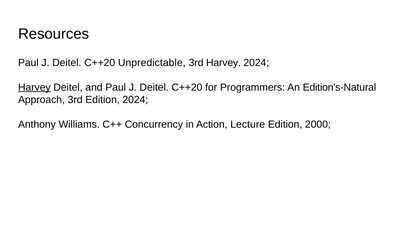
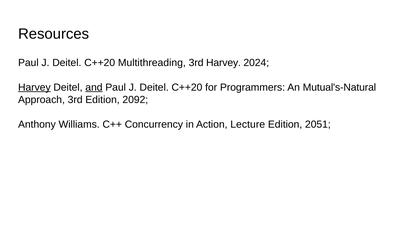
Unpredictable: Unpredictable -> Multithreading
and underline: none -> present
Edition's-Natural: Edition's-Natural -> Mutual's-Natural
Edition 2024: 2024 -> 2092
2000: 2000 -> 2051
